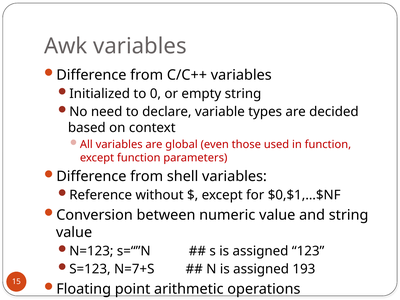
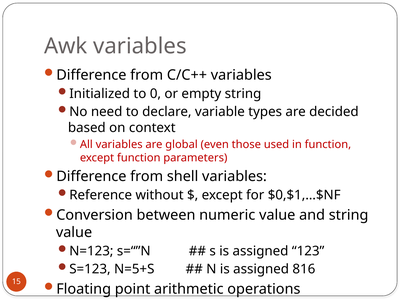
N=7+S: N=7+S -> N=5+S
193: 193 -> 816
